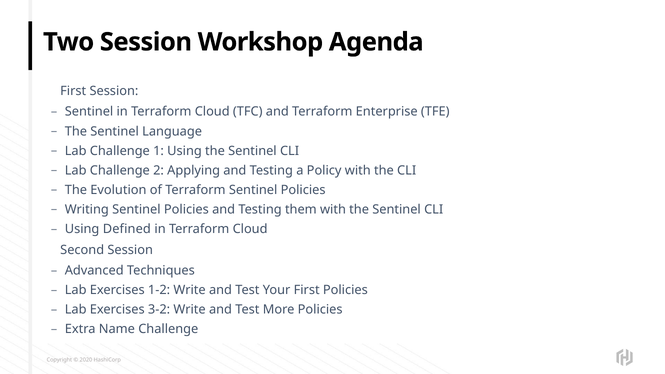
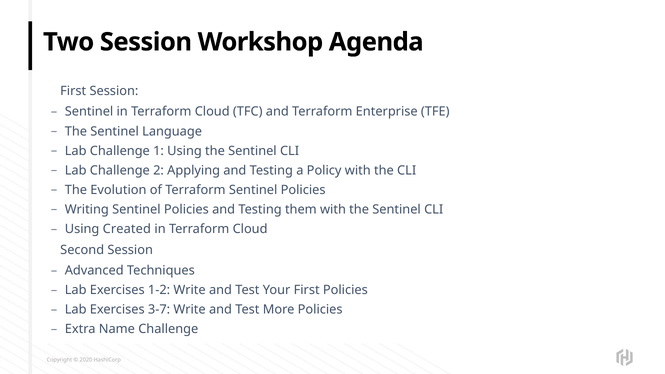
Defined: Defined -> Created
3-2: 3-2 -> 3-7
